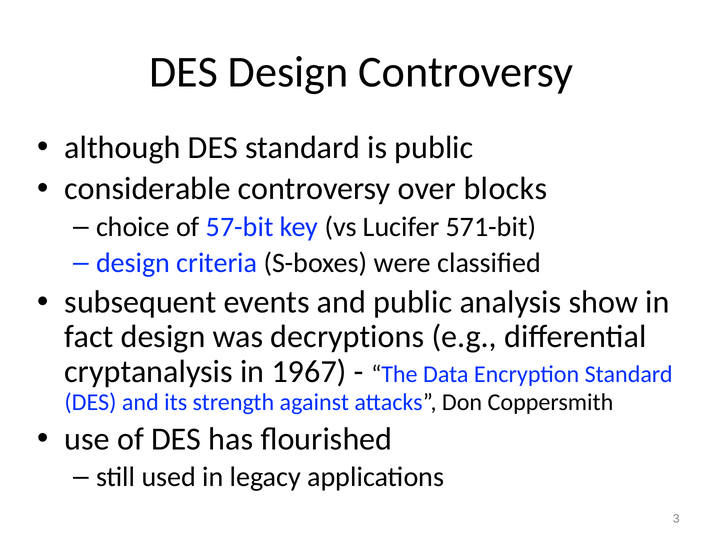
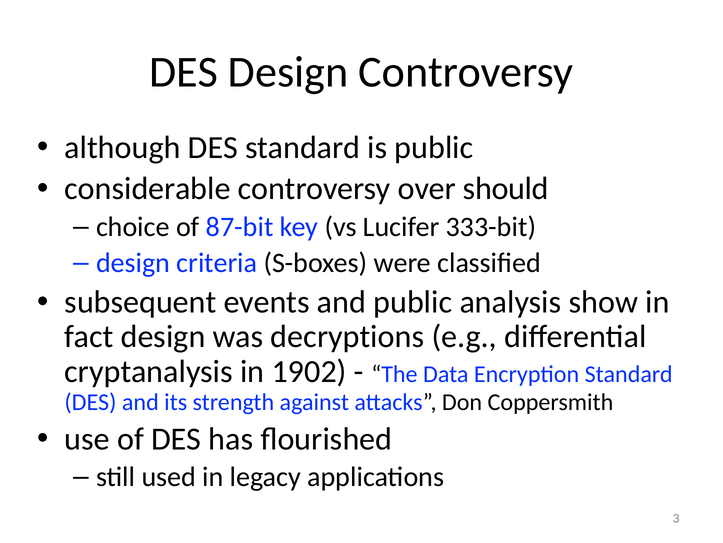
blocks: blocks -> should
57-bit: 57-bit -> 87-bit
571-bit: 571-bit -> 333-bit
1967: 1967 -> 1902
